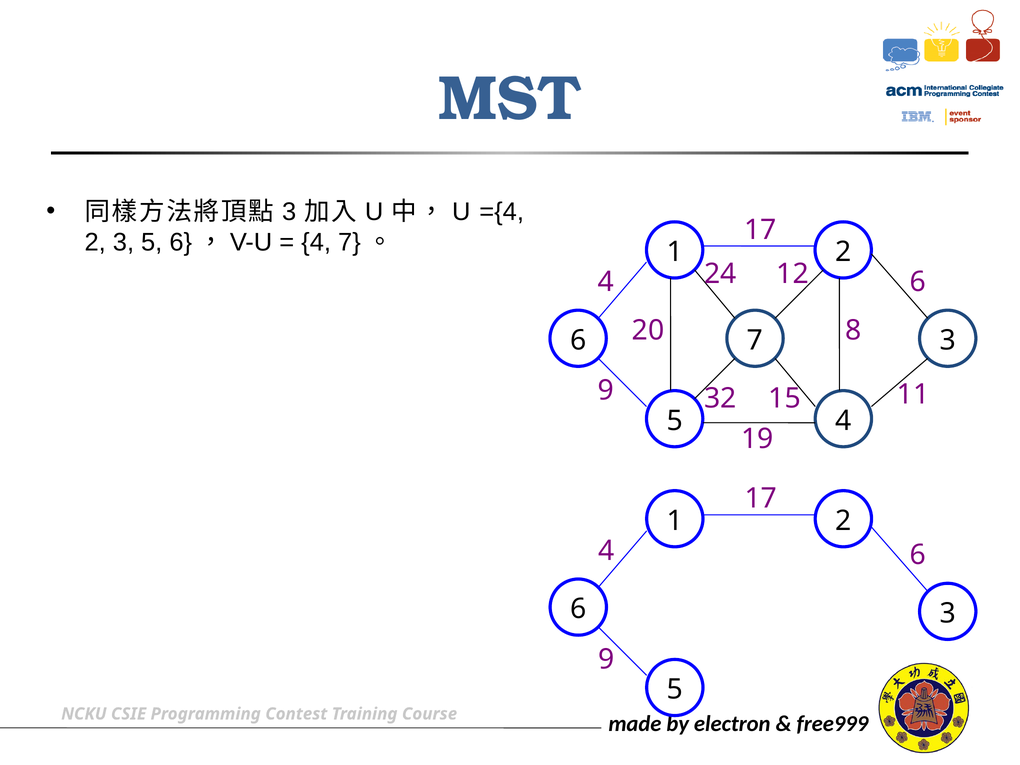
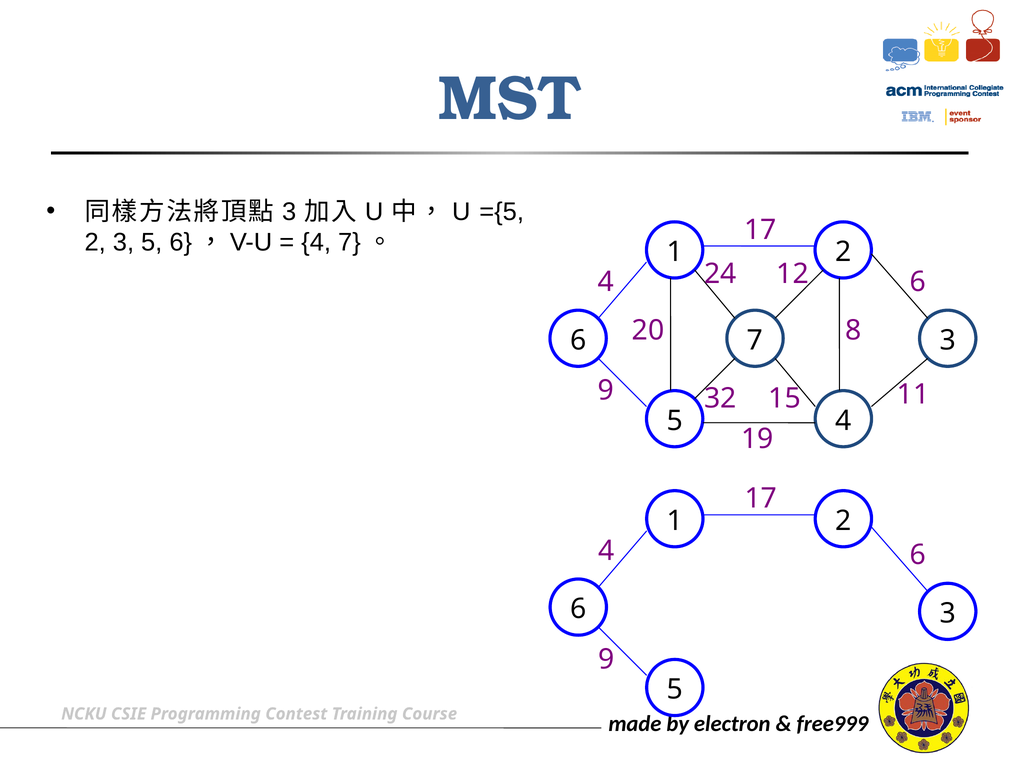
={4: ={4 -> ={5
